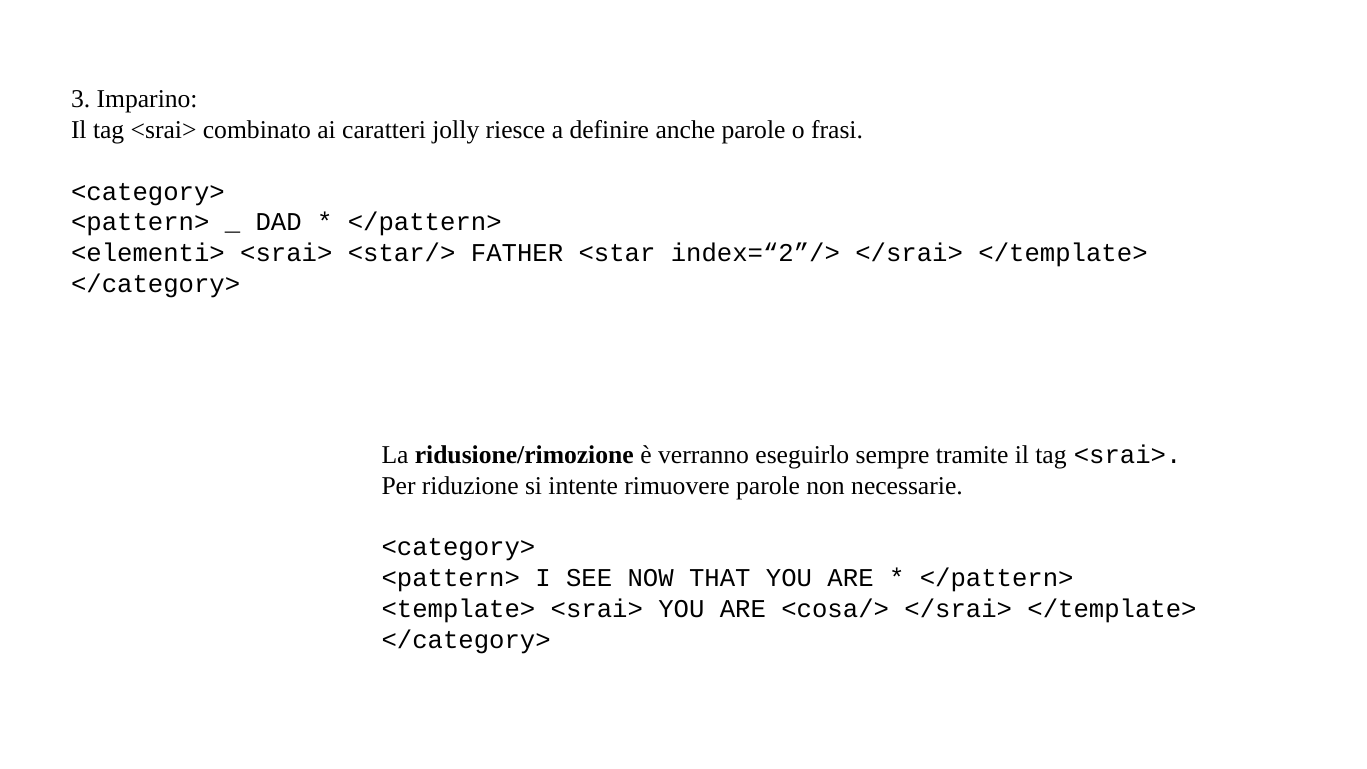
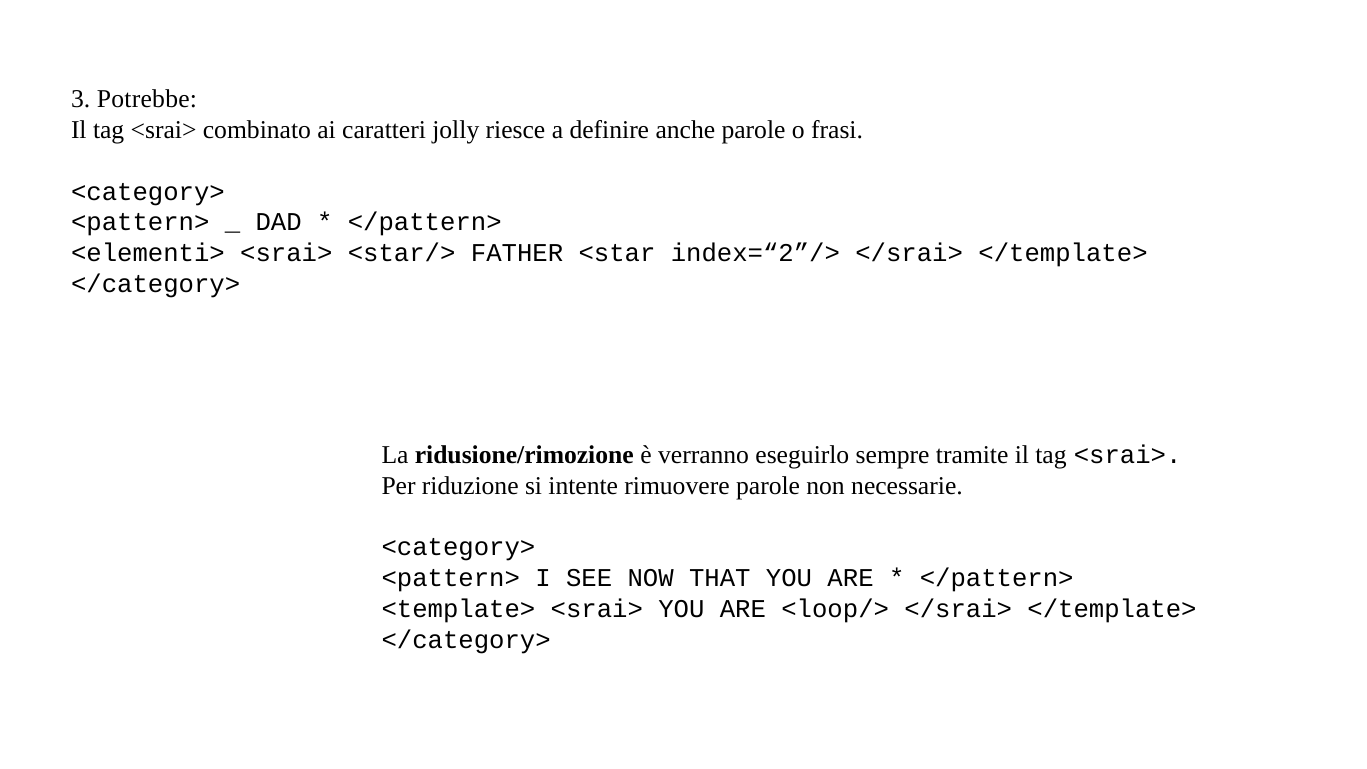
Imparino: Imparino -> Potrebbe
<cosa/>: <cosa/> -> <loop/>
